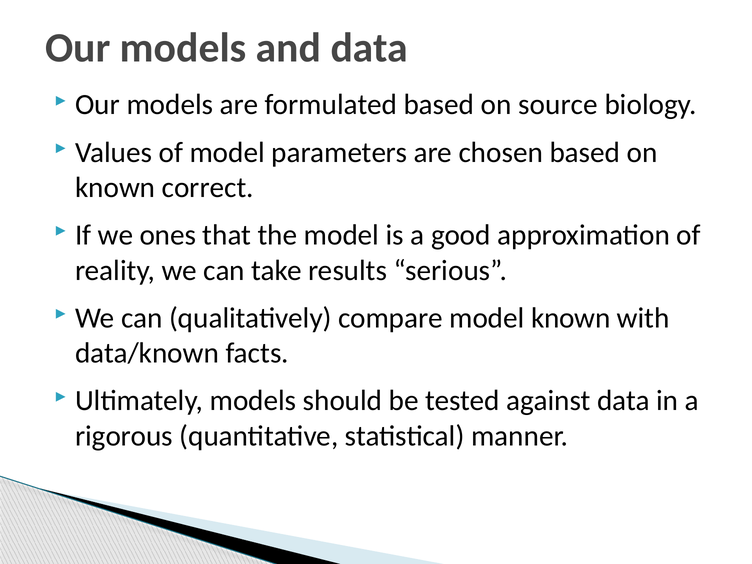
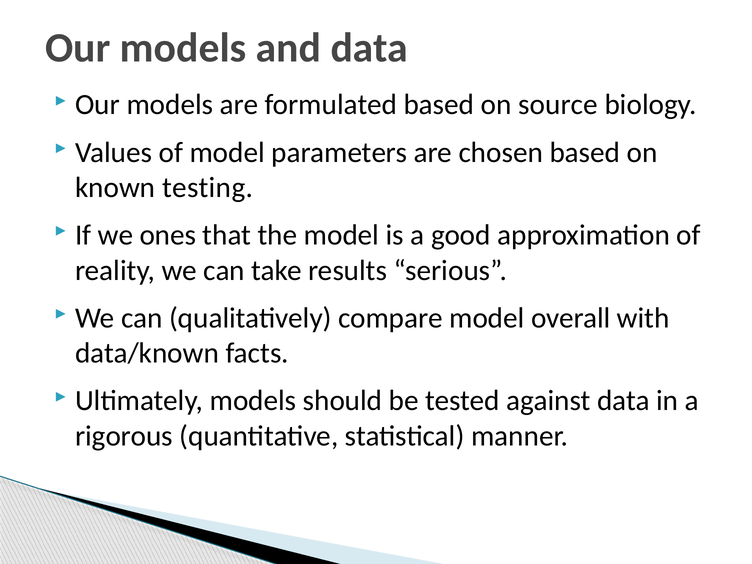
correct: correct -> testing
model known: known -> overall
